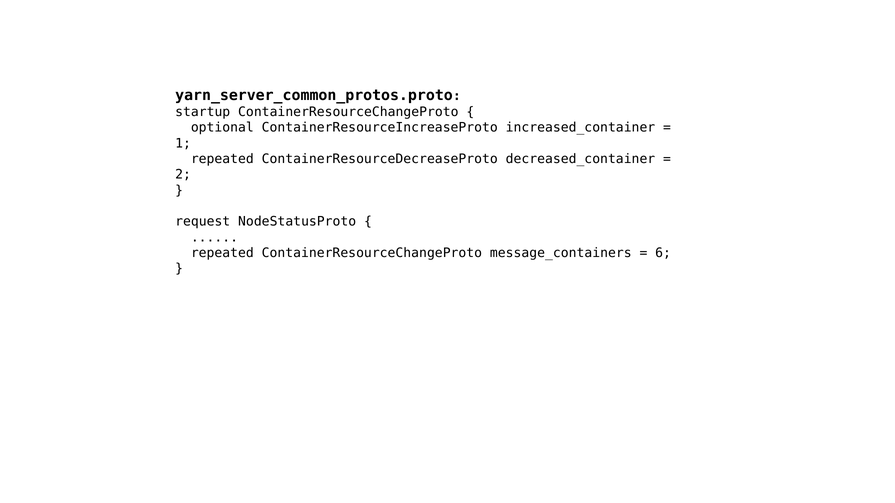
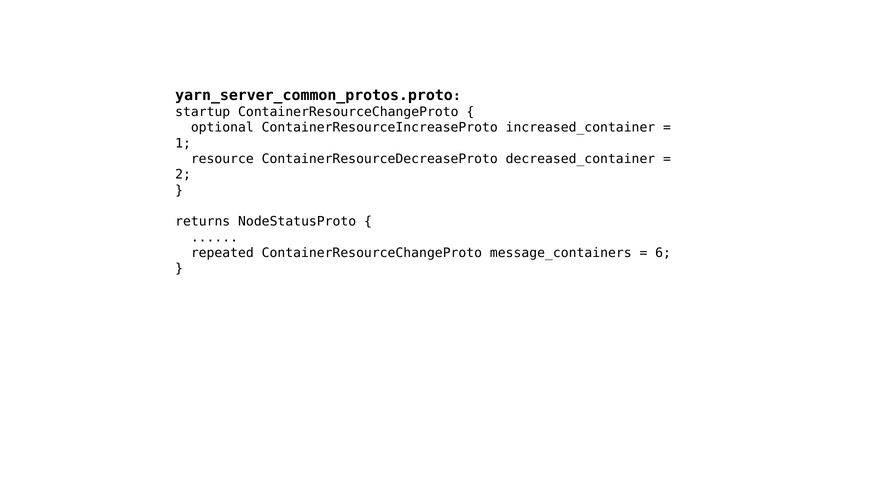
repeated at (222, 159): repeated -> resource
request: request -> returns
